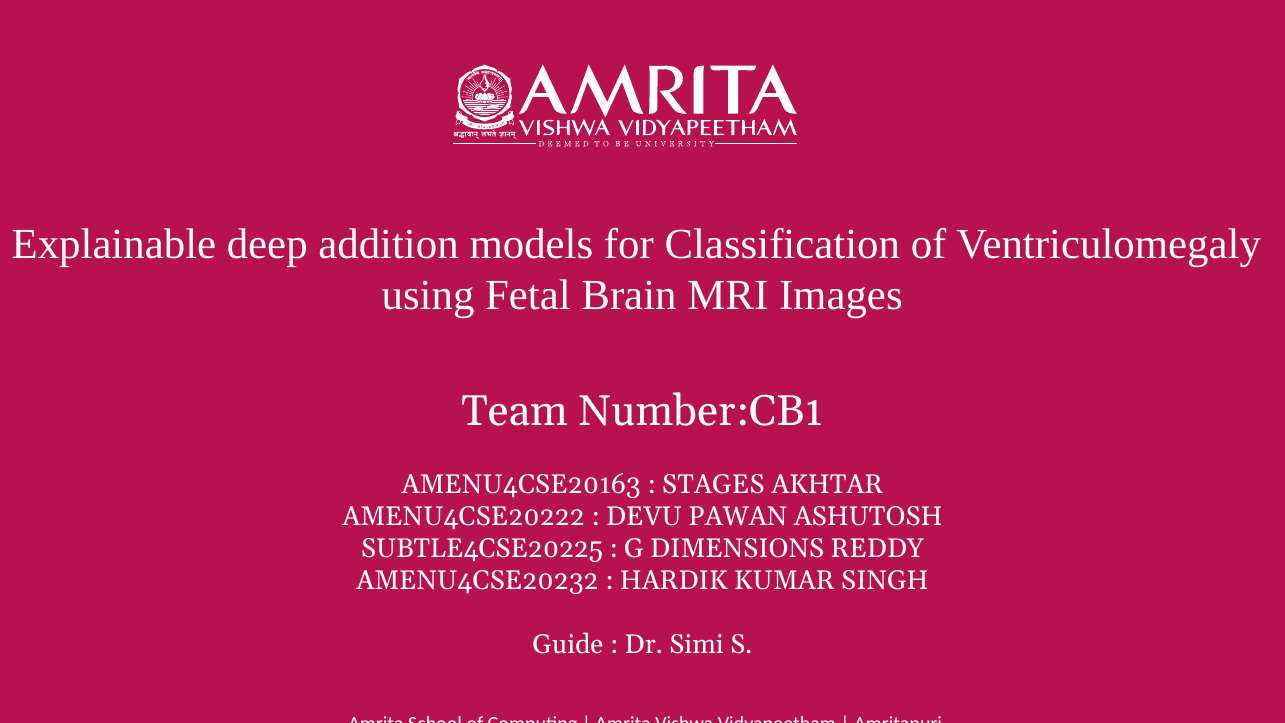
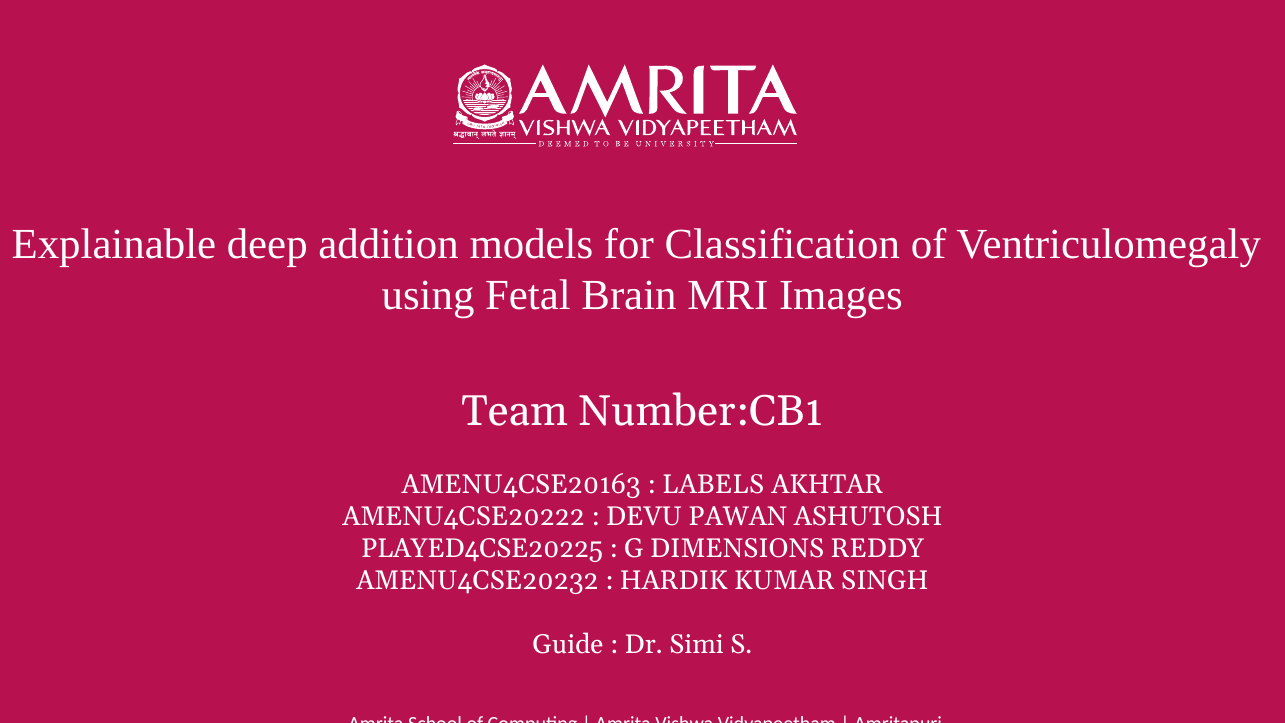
STAGES: STAGES -> LABELS
SUBTLE4CSE20225: SUBTLE4CSE20225 -> PLAYED4CSE20225
